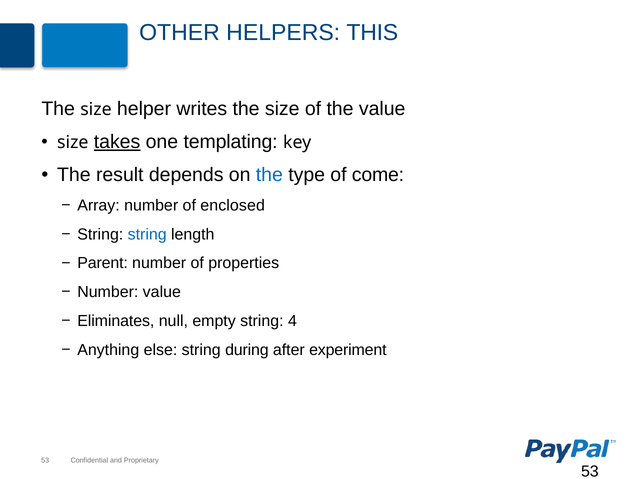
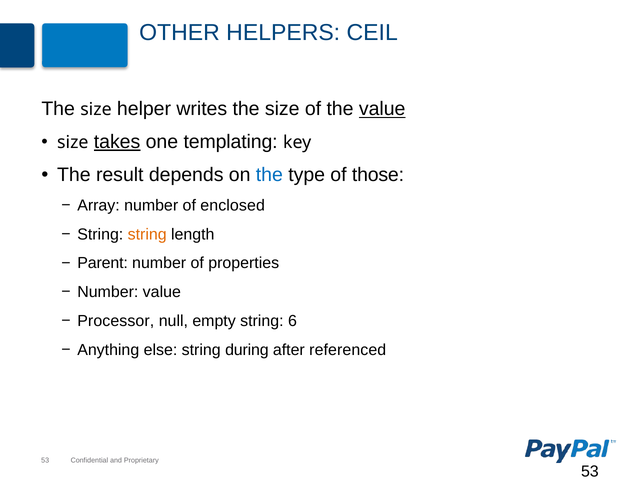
THIS: THIS -> CEIL
value at (382, 109) underline: none -> present
come: come -> those
string at (147, 234) colour: blue -> orange
Eliminates: Eliminates -> Processor
4: 4 -> 6
experiment: experiment -> referenced
